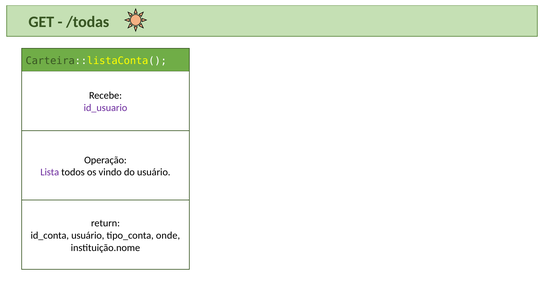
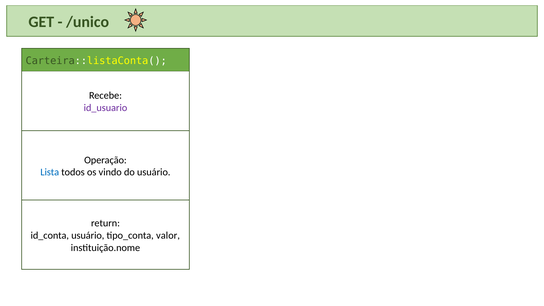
/todas: /todas -> /unico
Lista colour: purple -> blue
onde: onde -> valor
